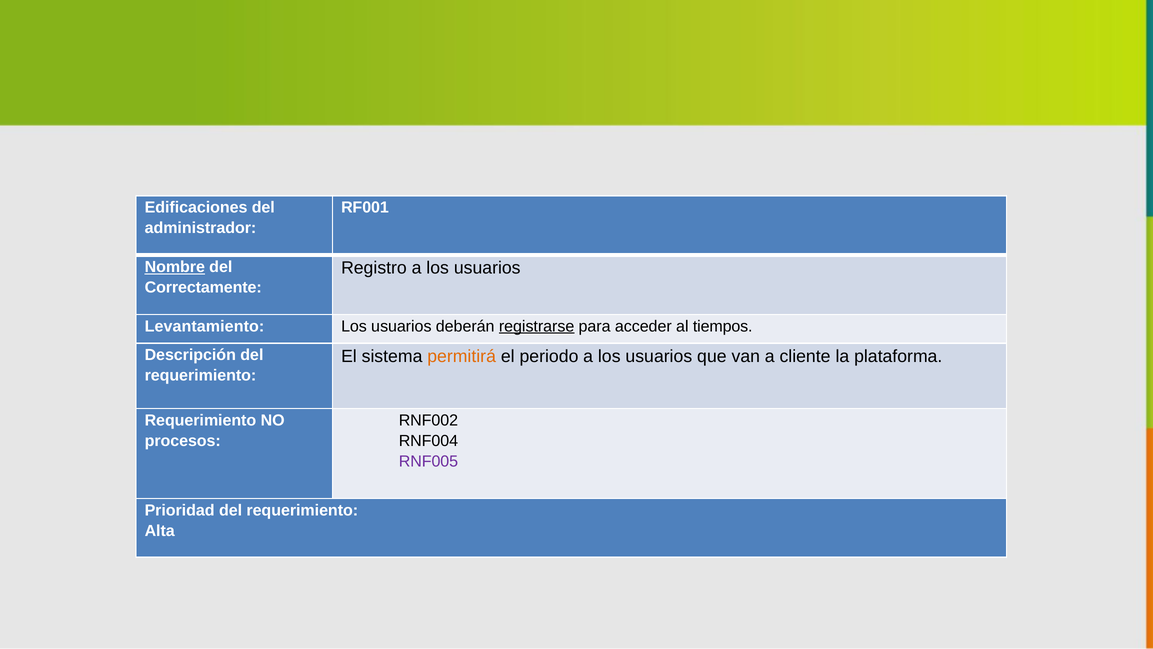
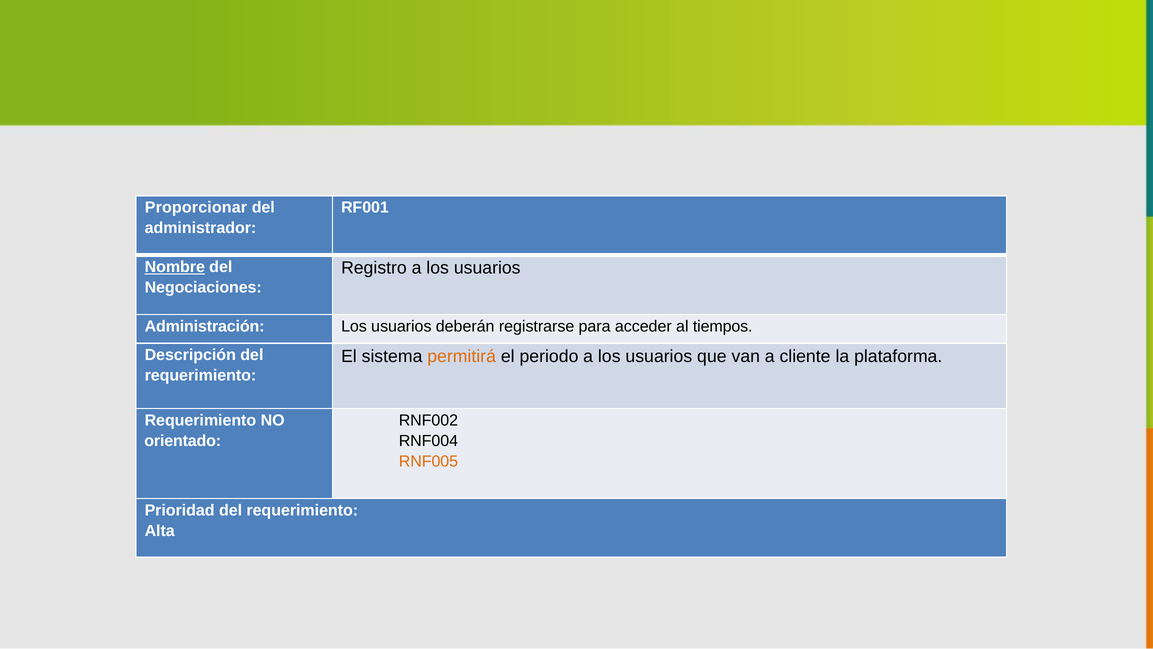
Edificaciones: Edificaciones -> Proporcionar
Correctamente: Correctamente -> Negociaciones
Levantamiento: Levantamiento -> Administración
registrarse underline: present -> none
procesos: procesos -> orientado
RNF005 colour: purple -> orange
